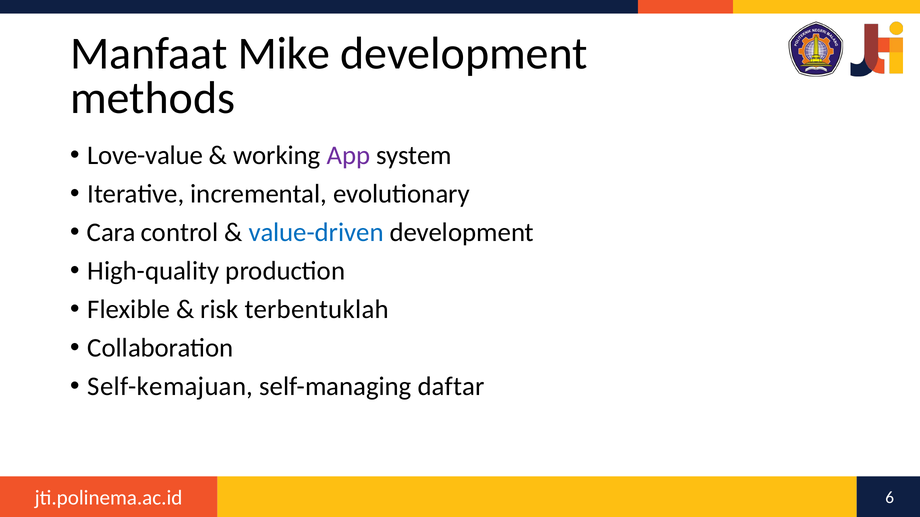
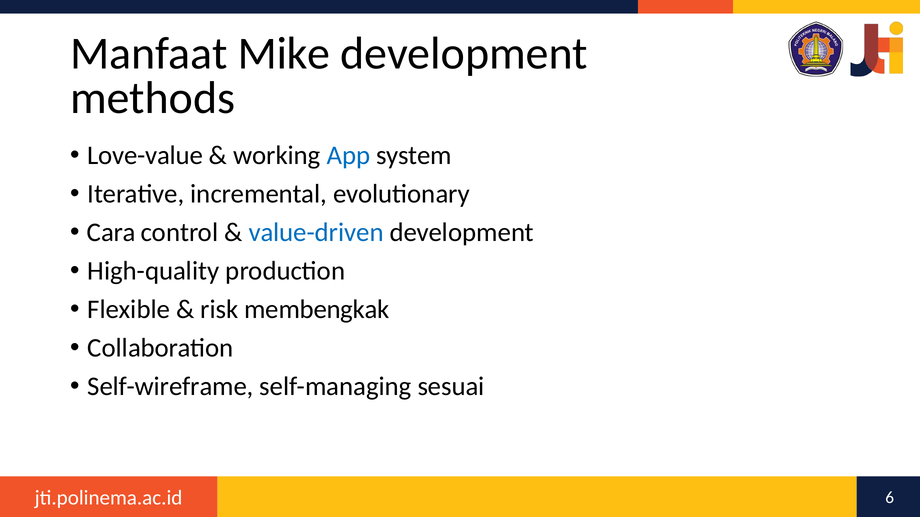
App colour: purple -> blue
terbentuklah: terbentuklah -> membengkak
Self-kemajuan: Self-kemajuan -> Self-wireframe
daftar: daftar -> sesuai
